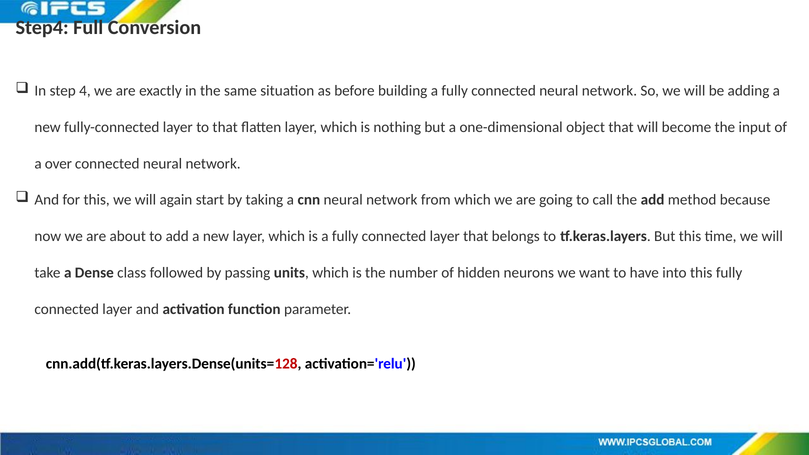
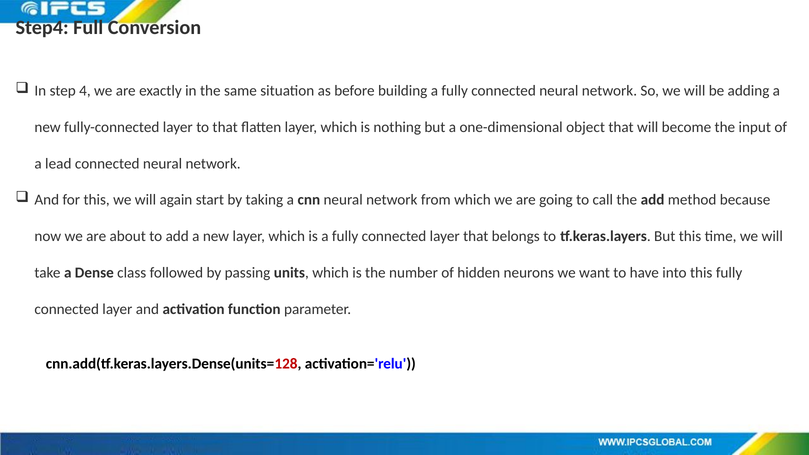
over: over -> lead
